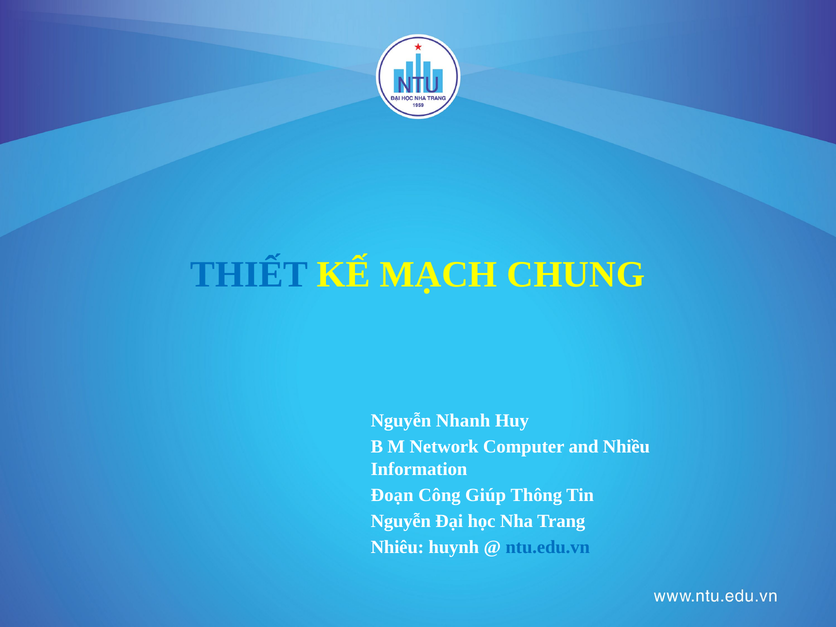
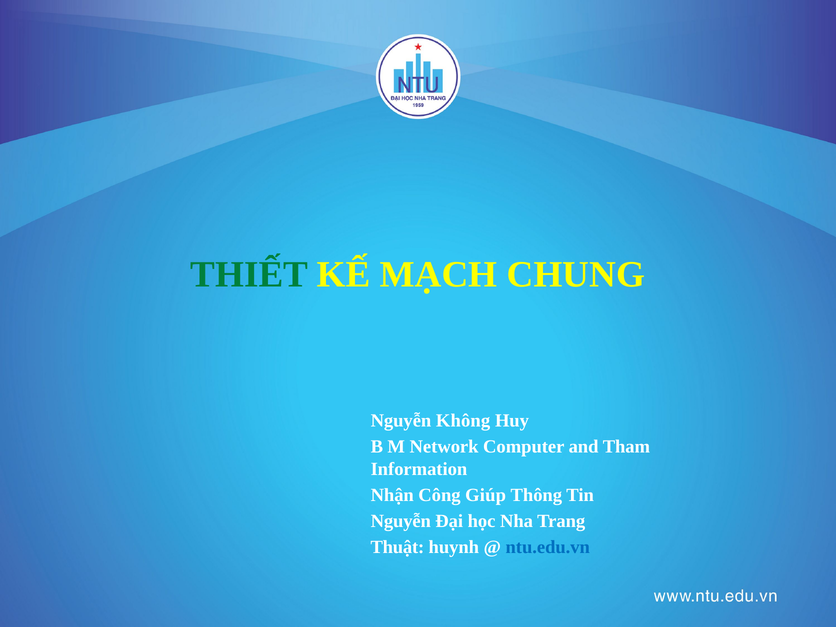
THIẾT colour: blue -> green
Nhanh: Nhanh -> Không
Nhiều: Nhiều -> Tham
Đoạn: Đoạn -> Nhận
Nhiêu: Nhiêu -> Thuật
